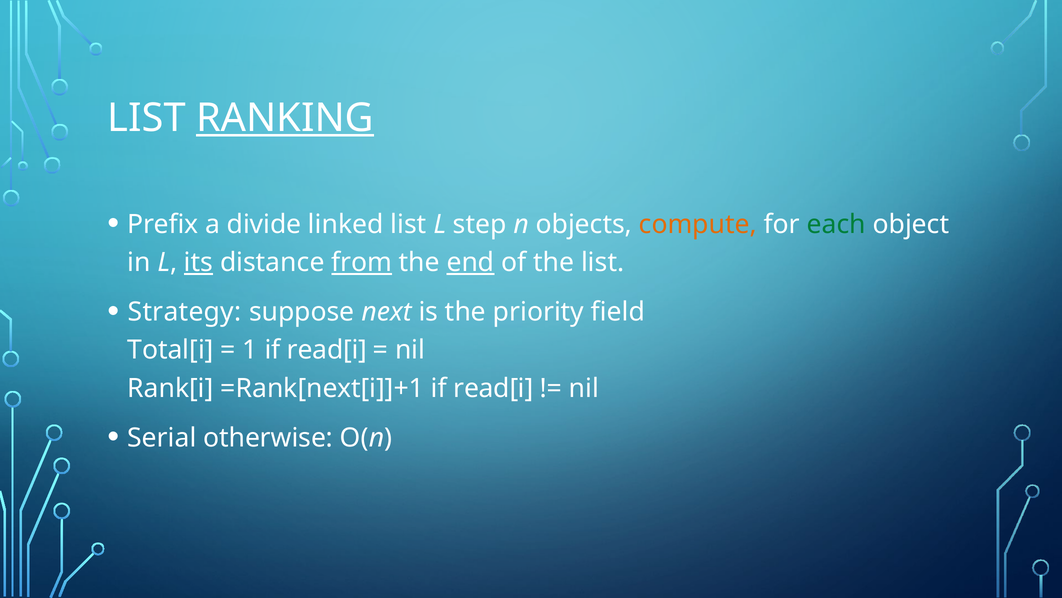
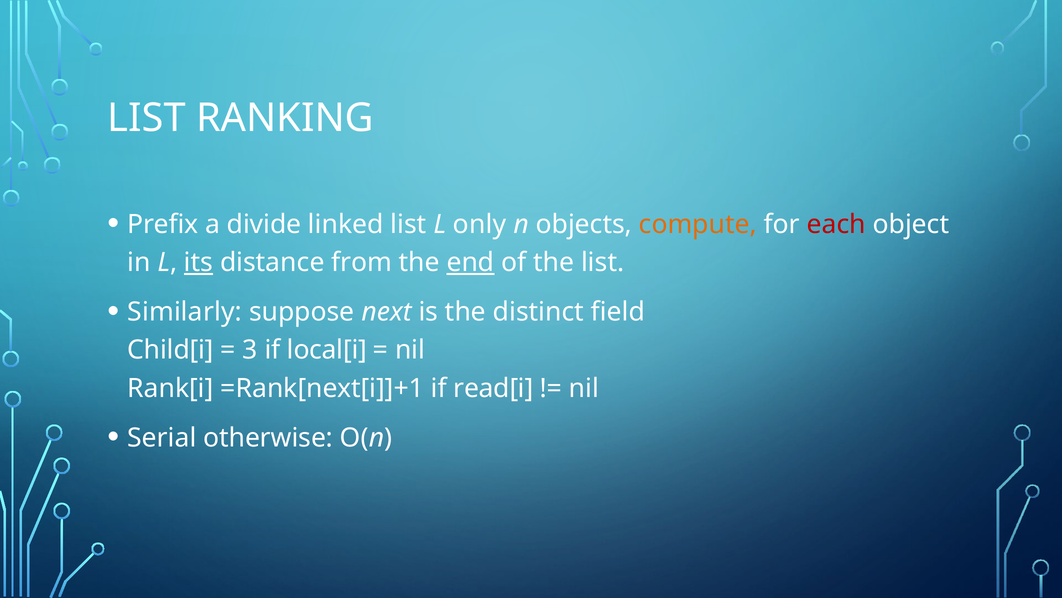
RANKING underline: present -> none
step: step -> only
each colour: green -> red
from underline: present -> none
Strategy: Strategy -> Similarly
priority: priority -> distinct
Total[i: Total[i -> Child[i
1: 1 -> 3
read[i at (327, 350): read[i -> local[i
